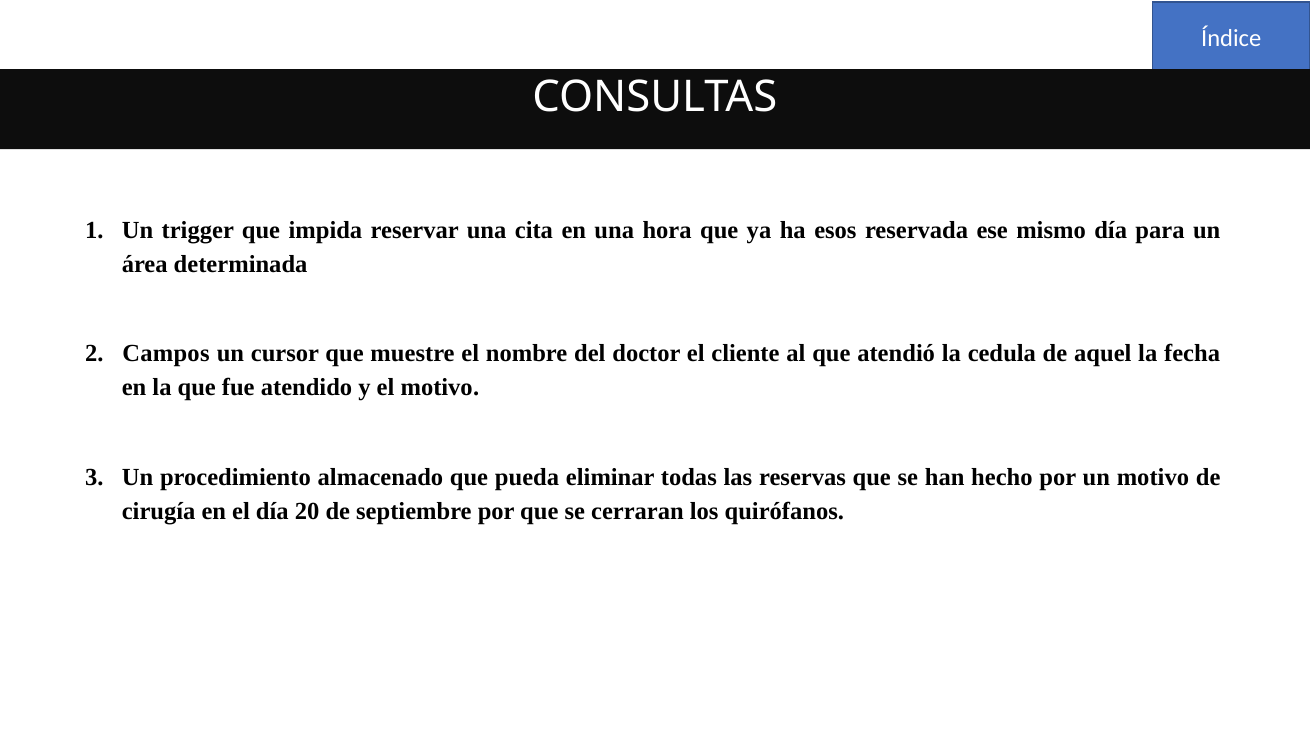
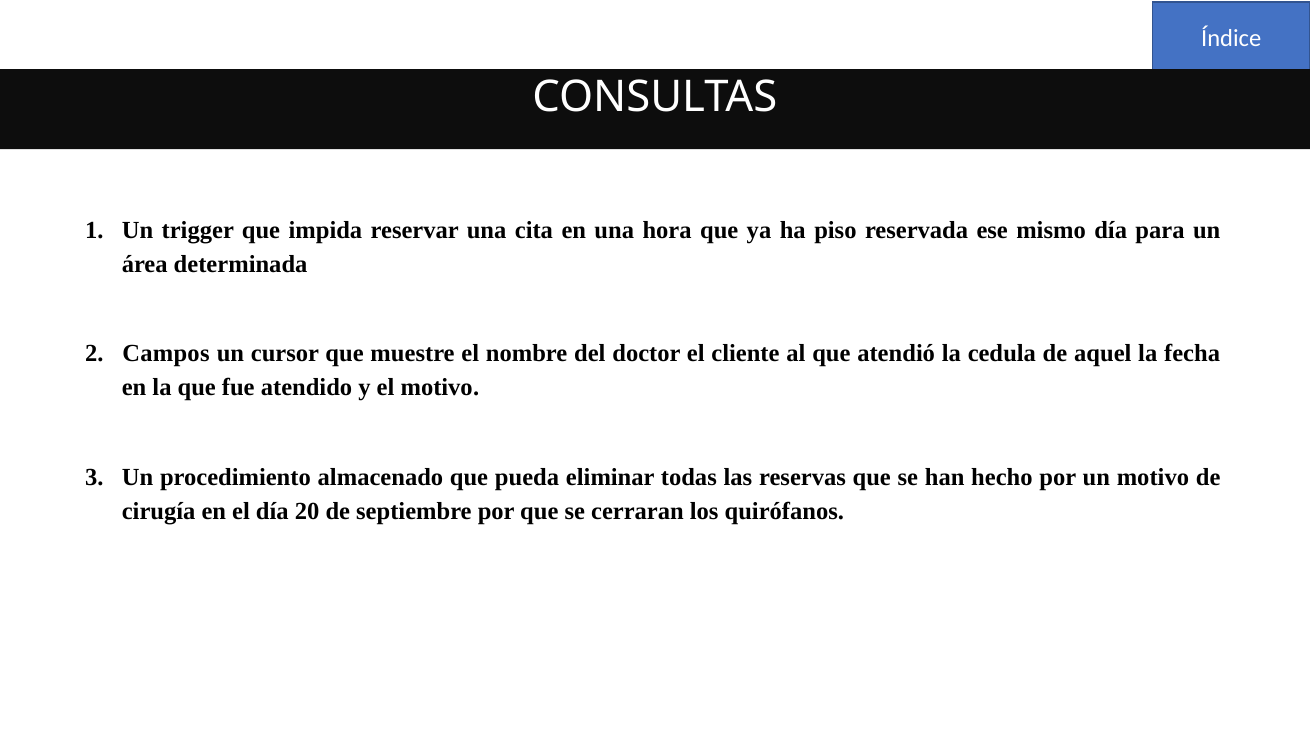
esos: esos -> piso
